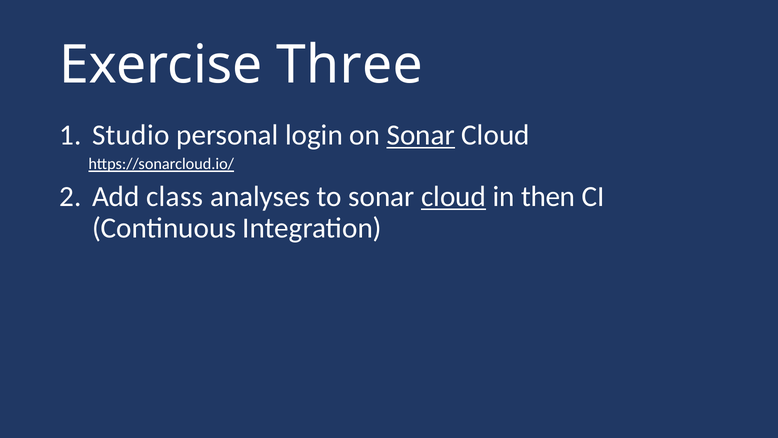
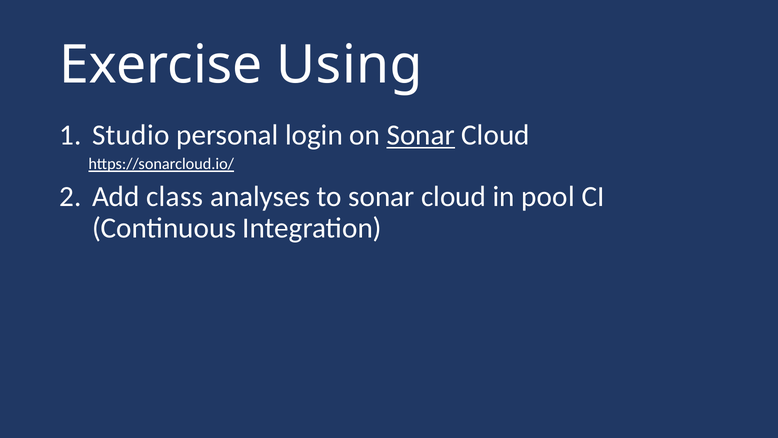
Three: Three -> Using
cloud at (454, 197) underline: present -> none
then: then -> pool
